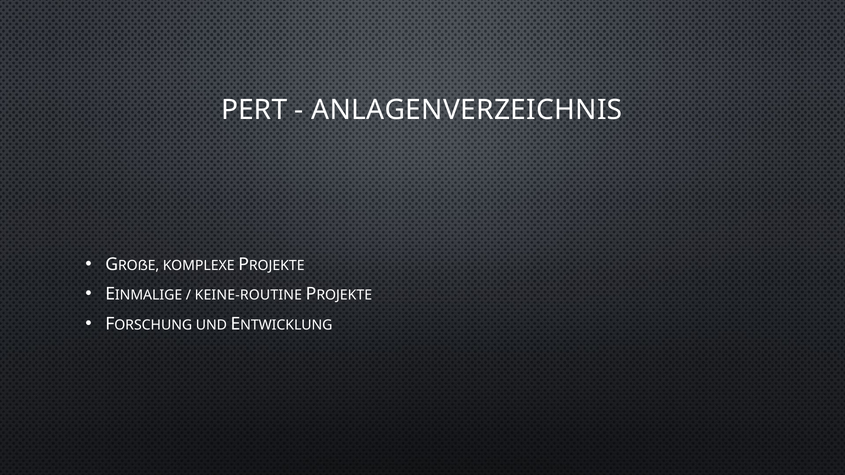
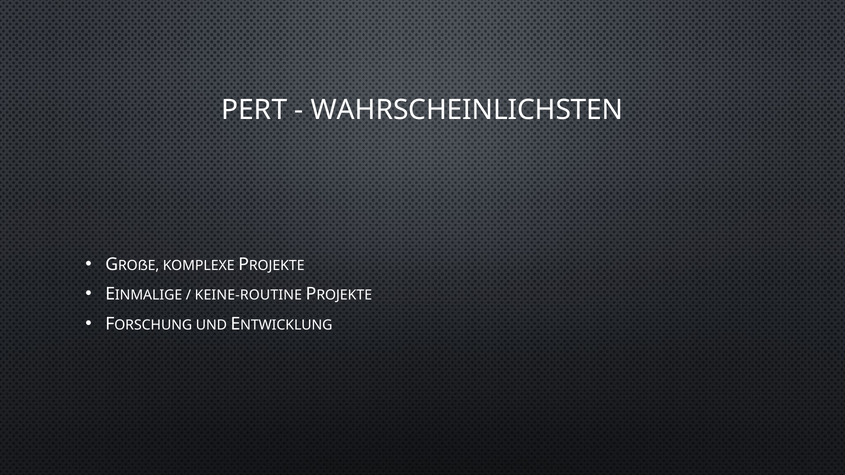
ANLAGENVERZEICHNIS: ANLAGENVERZEICHNIS -> WAHRSCHEINLICHSTEN
